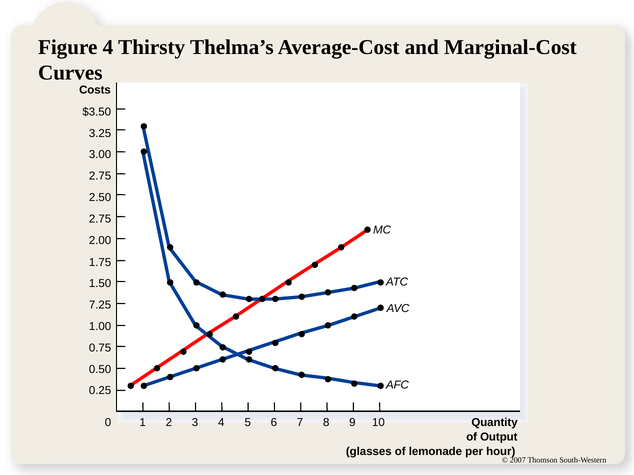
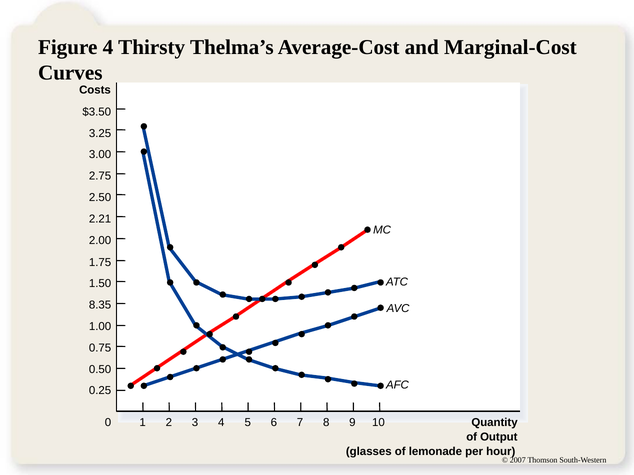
2.75 at (100, 219): 2.75 -> 2.21
7.25: 7.25 -> 8.35
